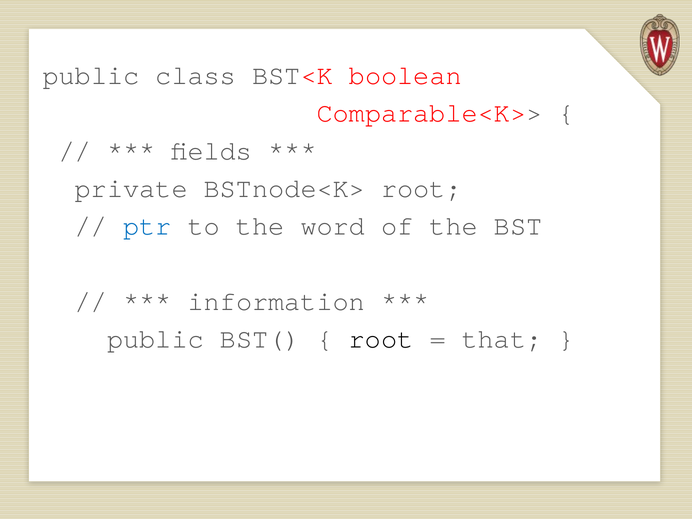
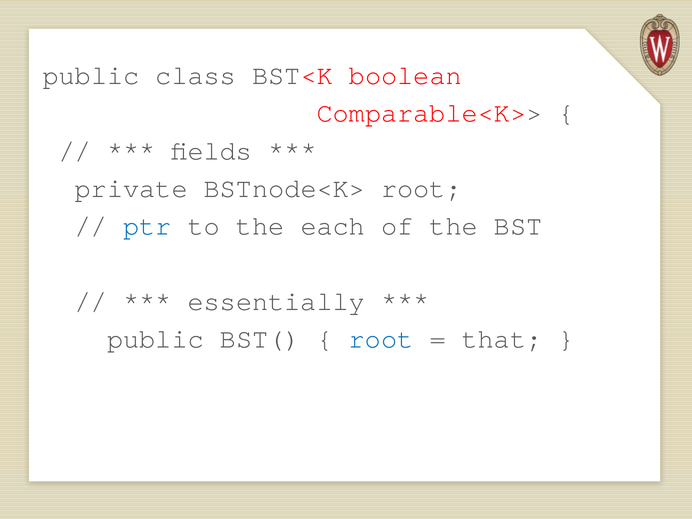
word: word -> each
information: information -> essentially
root at (381, 339) colour: black -> blue
